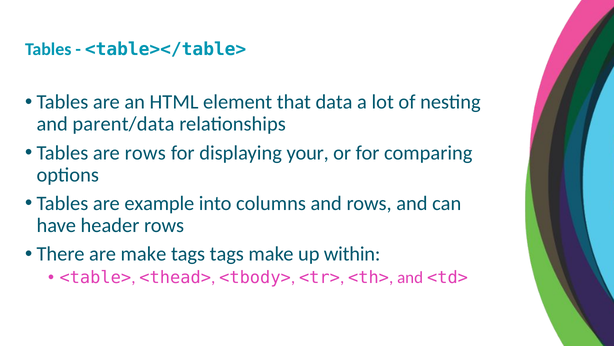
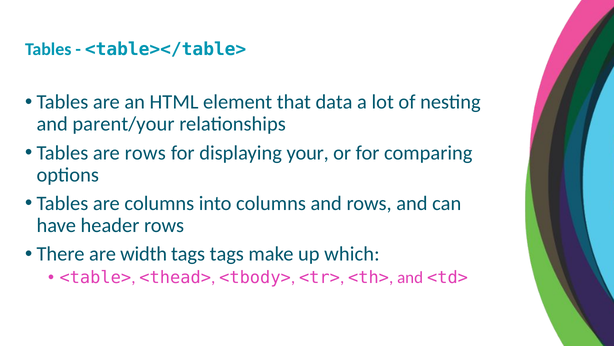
parent/data: parent/data -> parent/your
are example: example -> columns
are make: make -> width
within: within -> which
